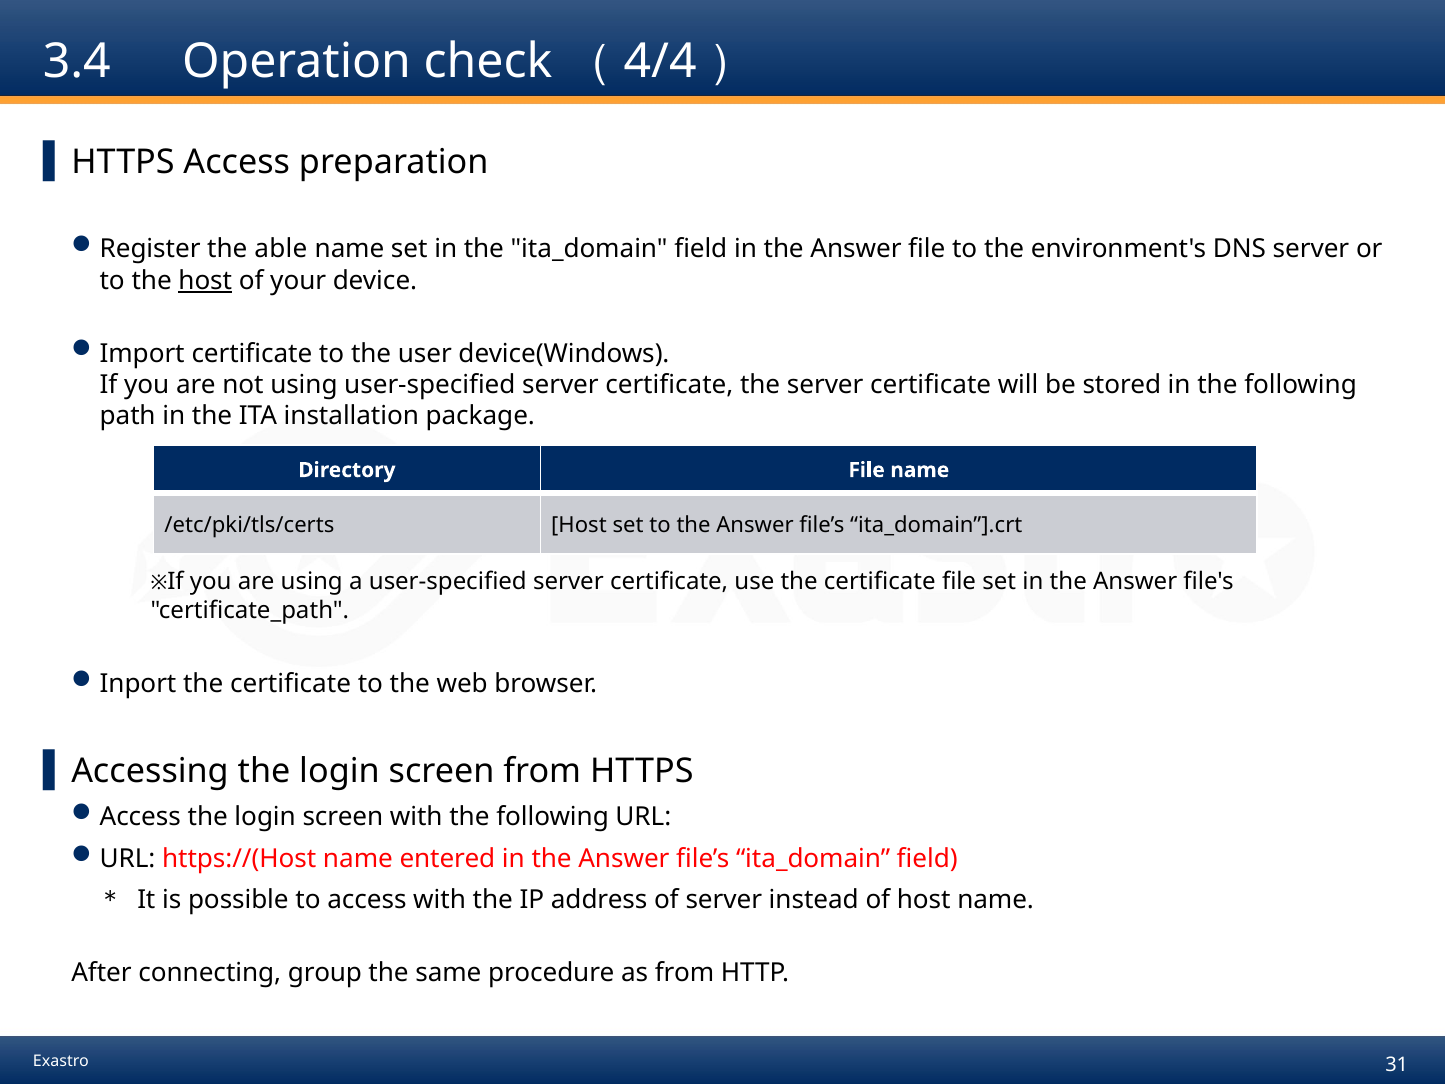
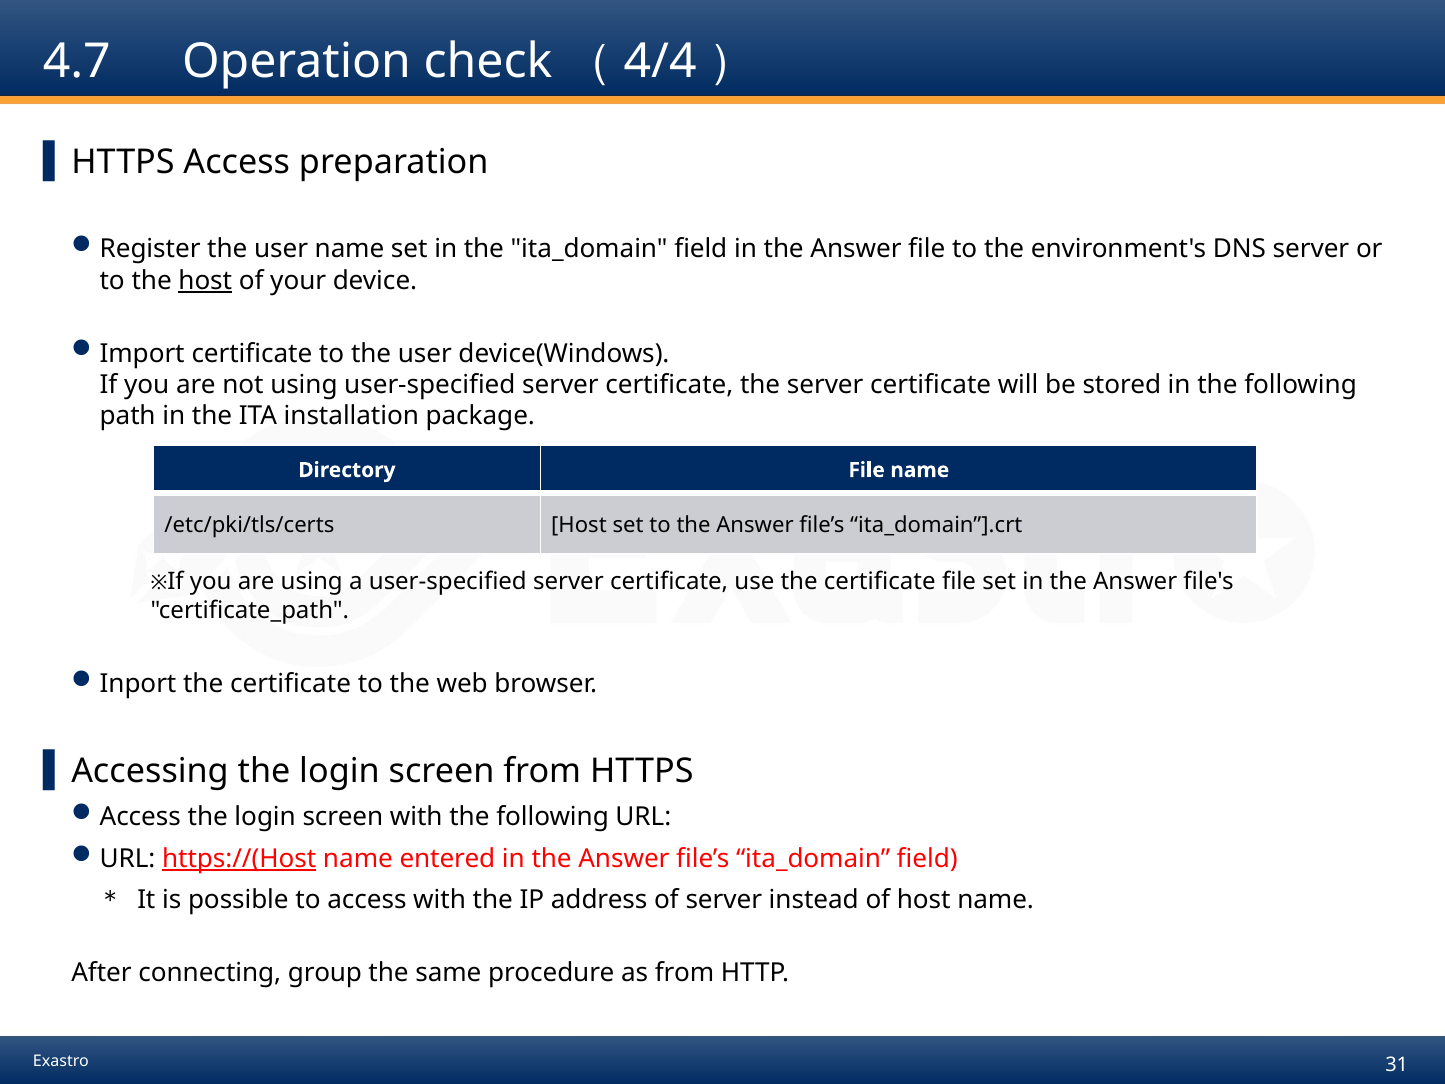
3.4: 3.4 -> 4.7
Register the able: able -> user
https://(Host underline: none -> present
